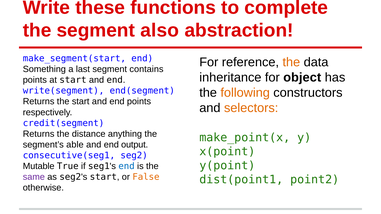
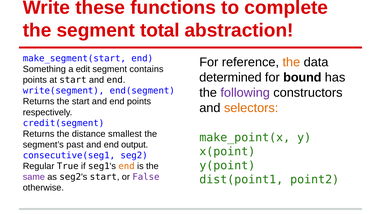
also: also -> total
last: last -> edit
inheritance: inheritance -> determined
object: object -> bound
following colour: orange -> purple
anything: anything -> smallest
able: able -> past
Mutable: Mutable -> Regular
end at (126, 166) colour: blue -> orange
False colour: orange -> purple
